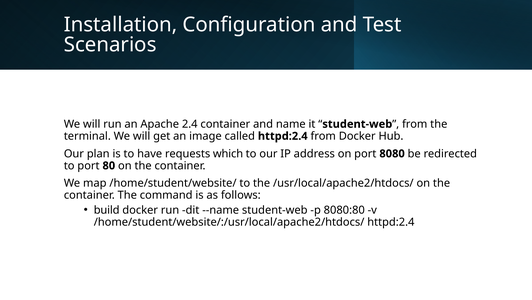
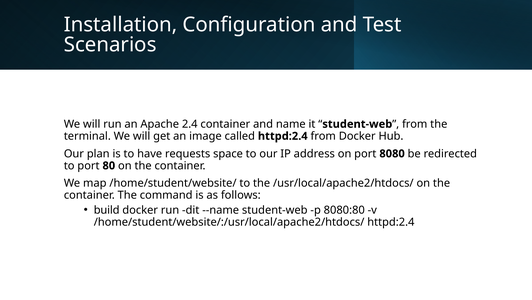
which: which -> space
